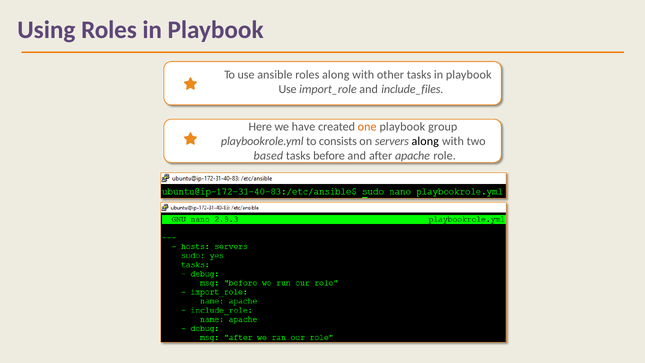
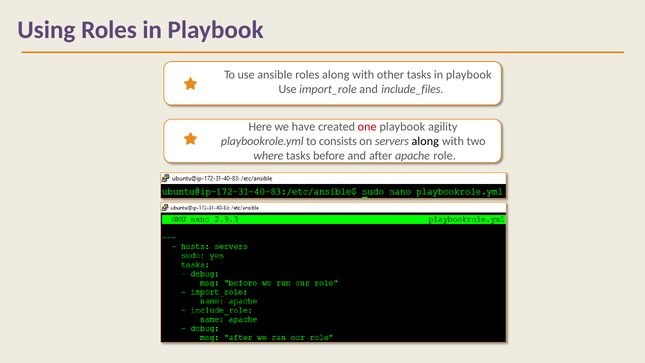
one colour: orange -> red
group: group -> agility
based: based -> where
